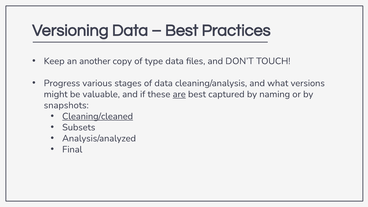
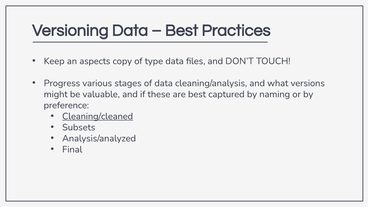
another: another -> aspects
are underline: present -> none
snapshots: snapshots -> preference
